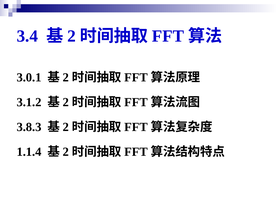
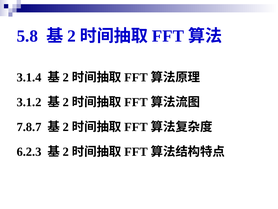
3.4: 3.4 -> 5.8
3.0.1: 3.0.1 -> 3.1.4
3.8.3: 3.8.3 -> 7.8.7
1.1.4: 1.1.4 -> 6.2.3
